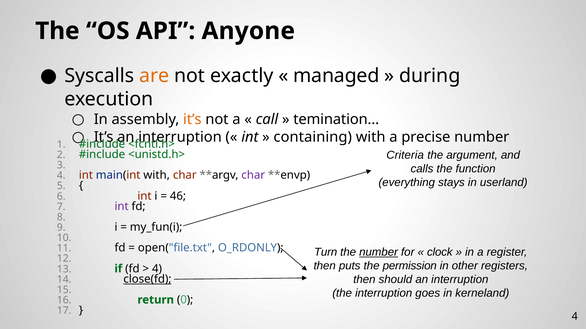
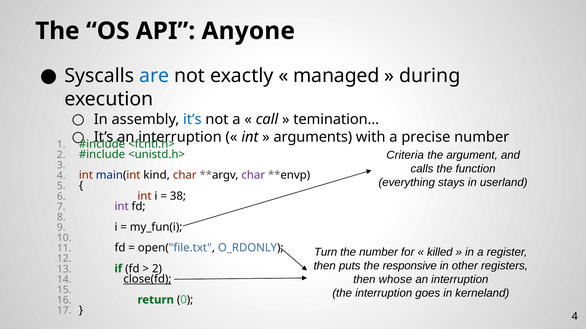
are colour: orange -> blue
it’s at (192, 120) colour: orange -> blue
containing: containing -> arguments
main(int with: with -> kind
46: 46 -> 38
number at (379, 252) underline: present -> none
clock: clock -> killed
permission: permission -> responsive
4 at (157, 269): 4 -> 2
should: should -> whose
